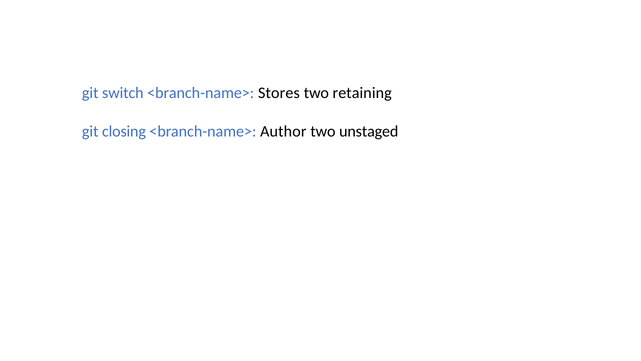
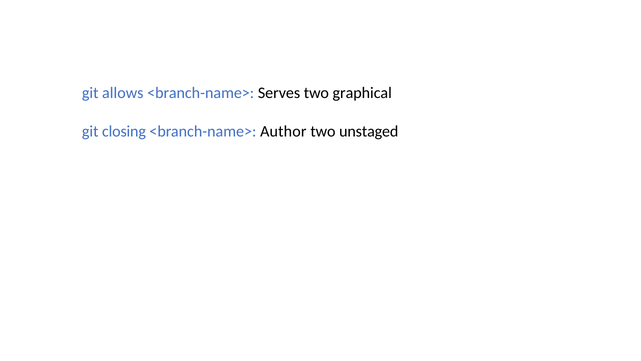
switch: switch -> allows
Stores: Stores -> Serves
retaining: retaining -> graphical
